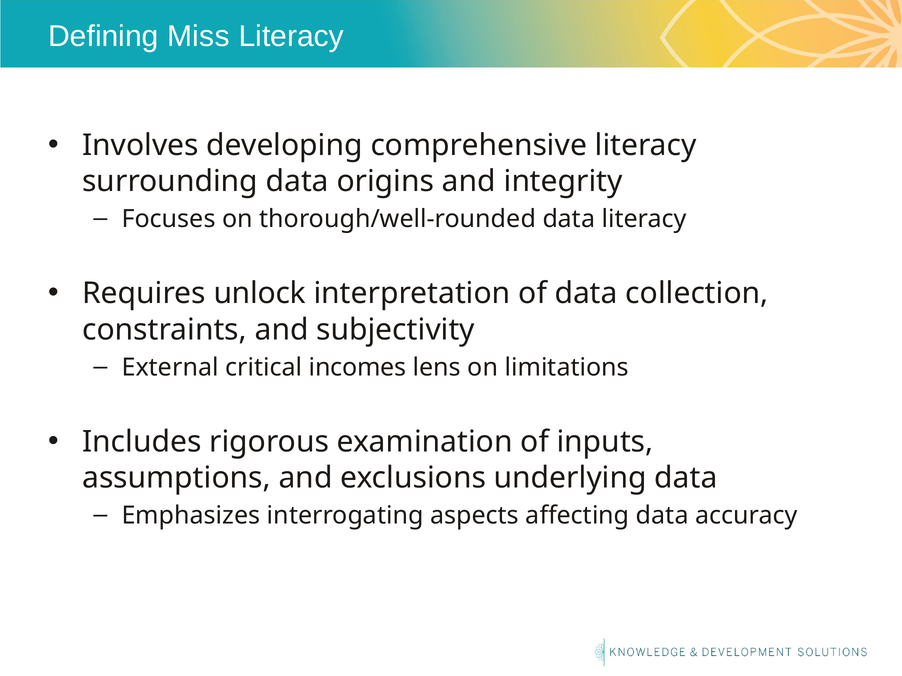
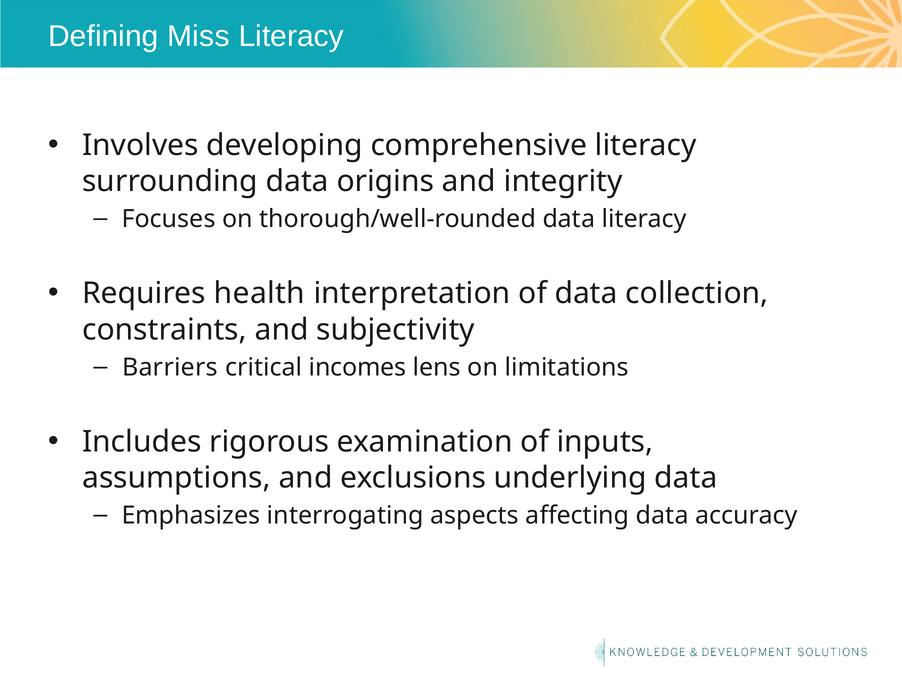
unlock: unlock -> health
External: External -> Barriers
